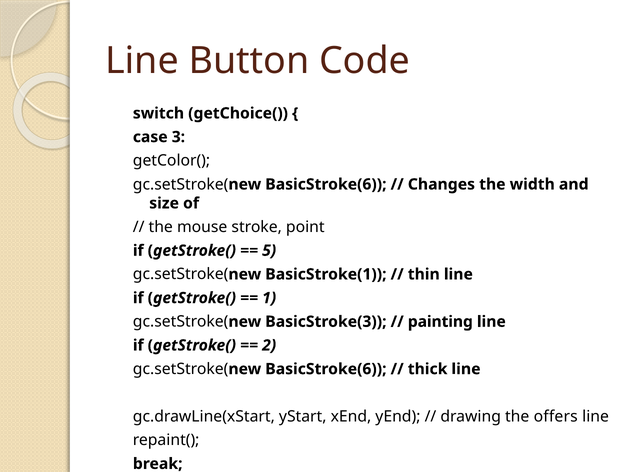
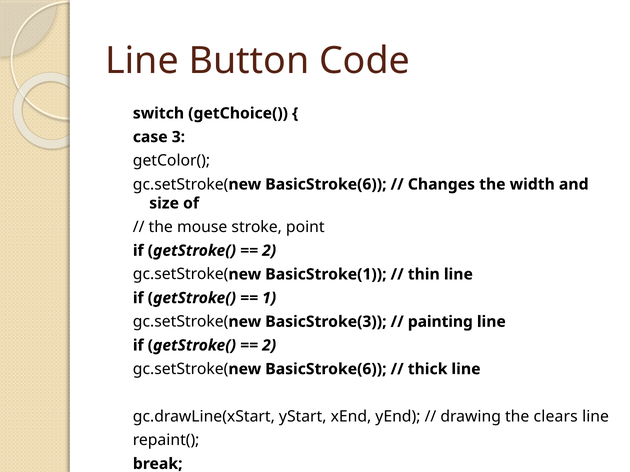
5 at (269, 251): 5 -> 2
offers: offers -> clears
